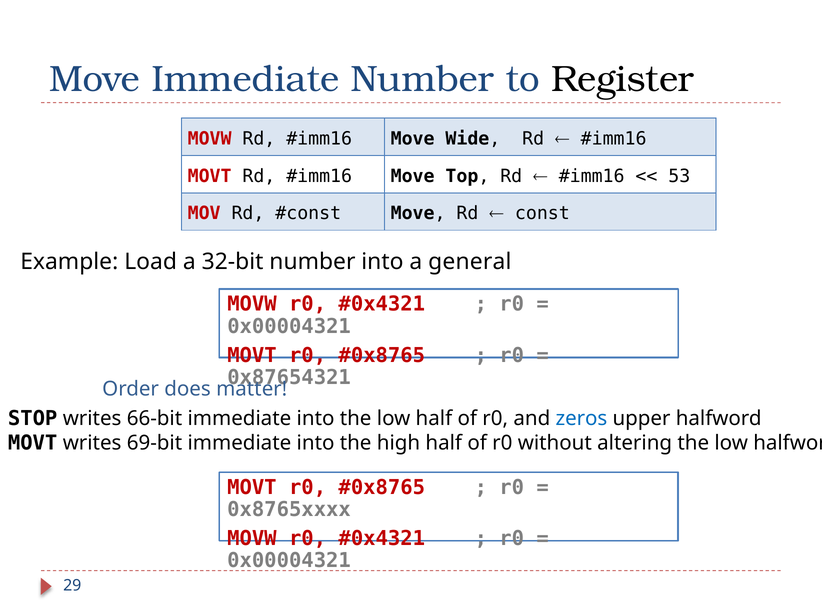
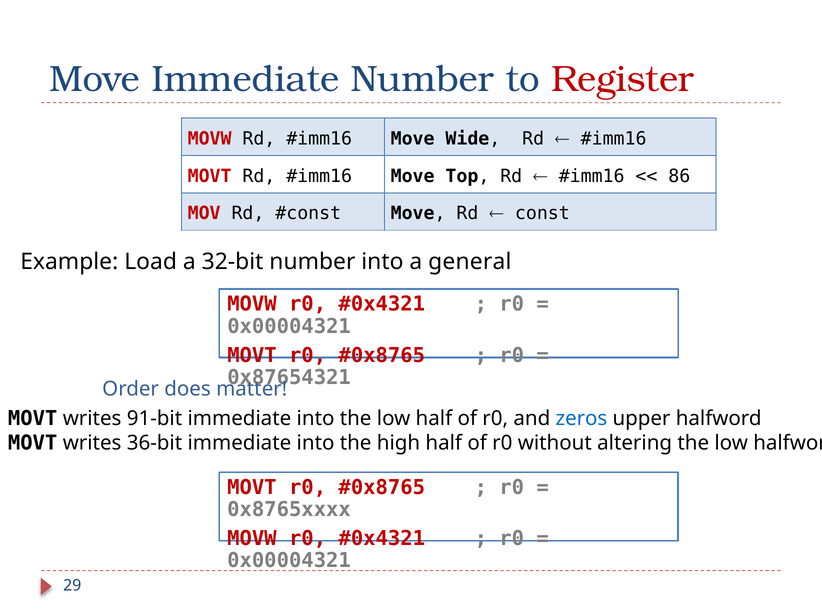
Register colour: black -> red
53: 53 -> 86
STOP at (33, 419): STOP -> MOVT
66-bit: 66-bit -> 91-bit
69-bit: 69-bit -> 36-bit
